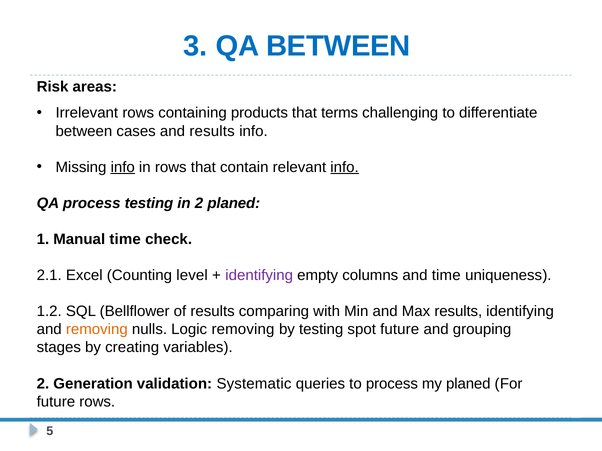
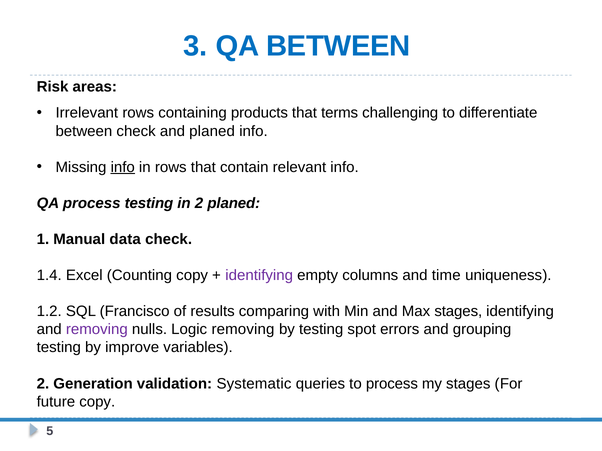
between cases: cases -> check
and results: results -> planed
info at (345, 167) underline: present -> none
Manual time: time -> data
2.1: 2.1 -> 1.4
Counting level: level -> copy
Bellflower: Bellflower -> Francisco
Max results: results -> stages
removing at (97, 330) colour: orange -> purple
spot future: future -> errors
stages at (59, 348): stages -> testing
creating: creating -> improve
my planed: planed -> stages
future rows: rows -> copy
